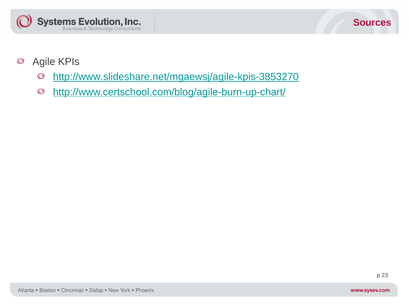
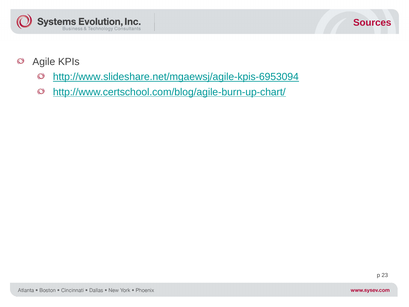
http://www.slideshare.net/mgaewsj/agile-kpis-3853270: http://www.slideshare.net/mgaewsj/agile-kpis-3853270 -> http://www.slideshare.net/mgaewsj/agile-kpis-6953094
